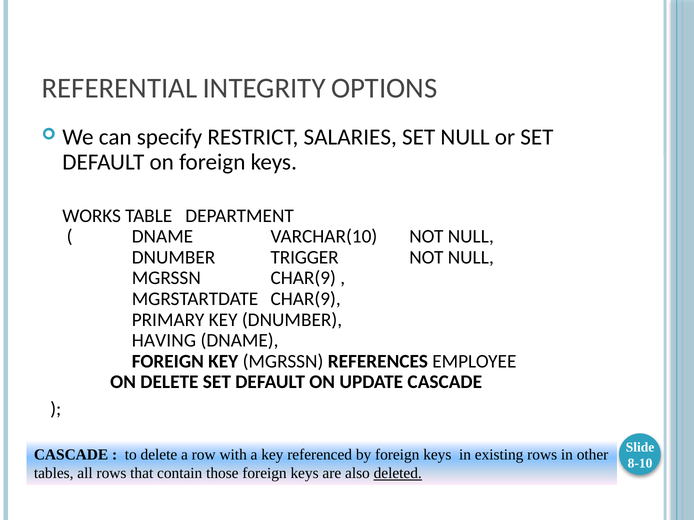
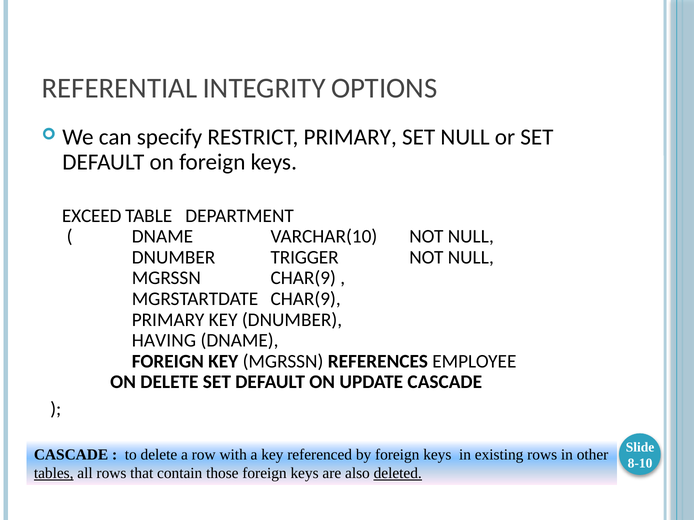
RESTRICT SALARIES: SALARIES -> PRIMARY
WORKS: WORKS -> EXCEED
tables underline: none -> present
